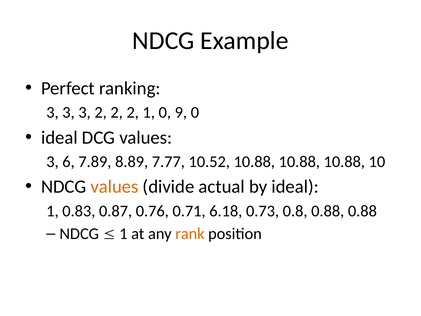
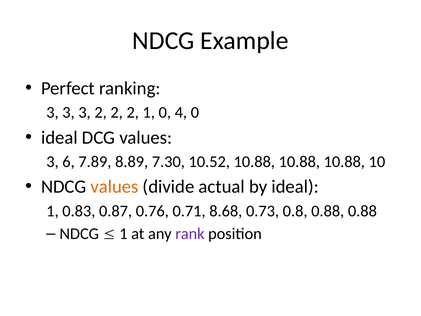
9: 9 -> 4
7.77: 7.77 -> 7.30
6.18: 6.18 -> 8.68
rank colour: orange -> purple
